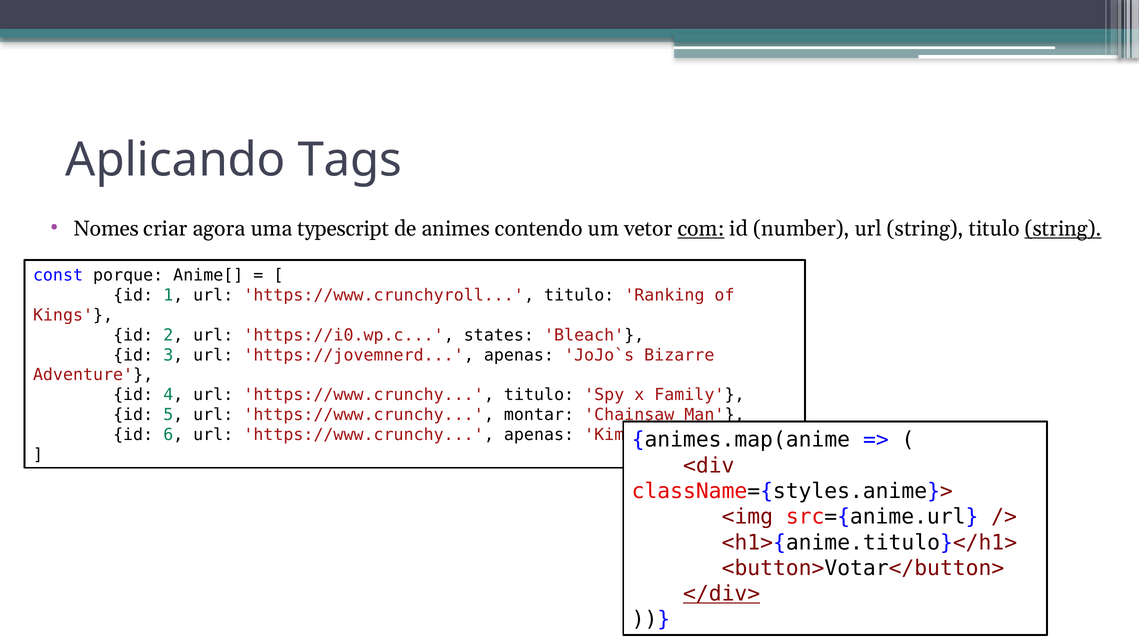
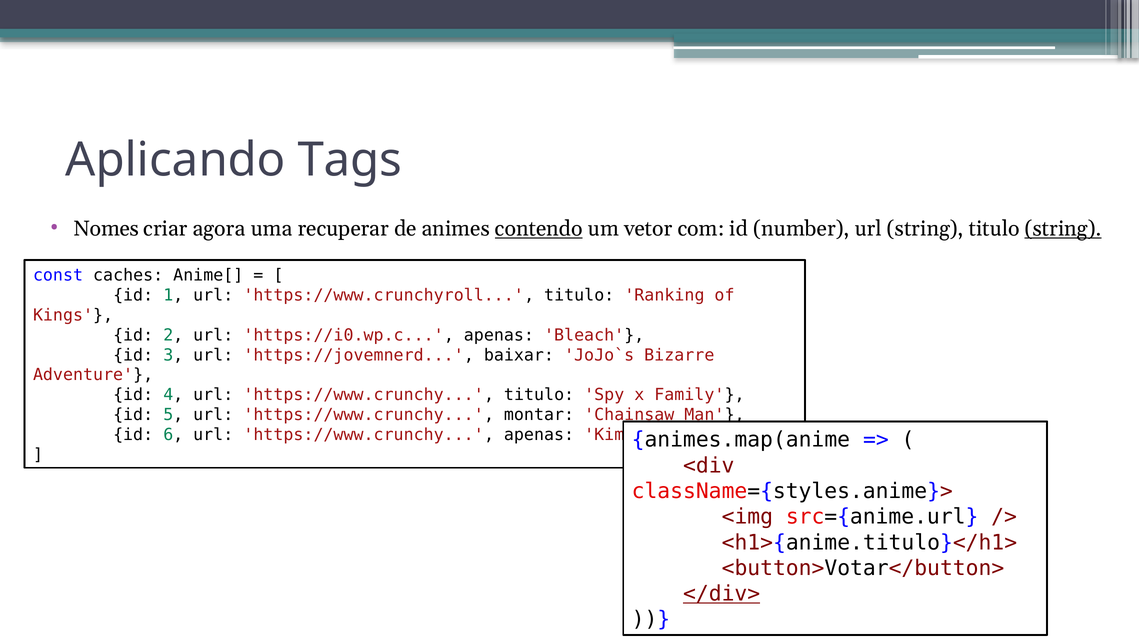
typescript: typescript -> recuperar
contendo underline: none -> present
com underline: present -> none
porque: porque -> caches
https://i0.wp.c states: states -> apenas
https://jovemnerd apenas: apenas -> baixar
